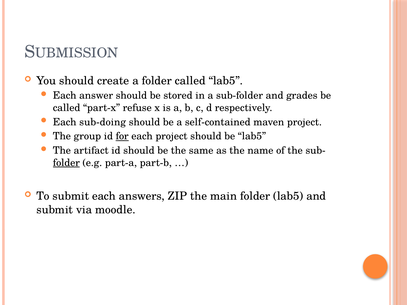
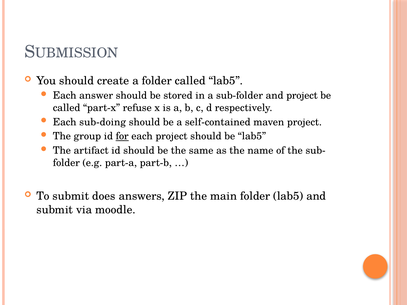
and grades: grades -> project
folder at (66, 163) underline: present -> none
submit each: each -> does
